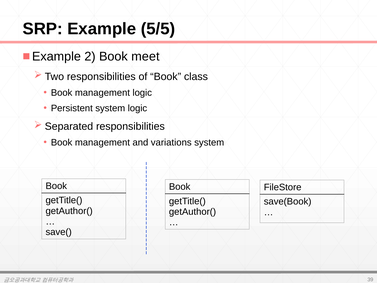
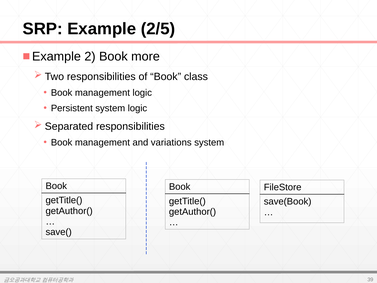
5/5: 5/5 -> 2/5
meet: meet -> more
